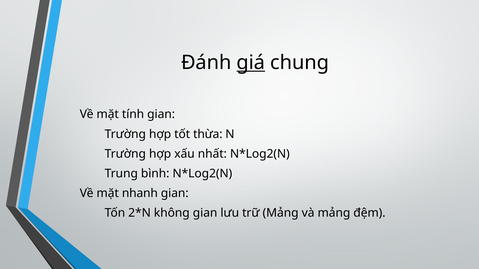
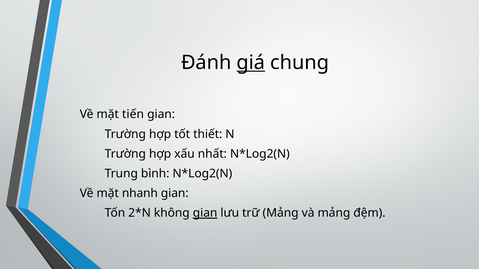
tính: tính -> tiến
thừa: thừa -> thiết
gian at (205, 213) underline: none -> present
